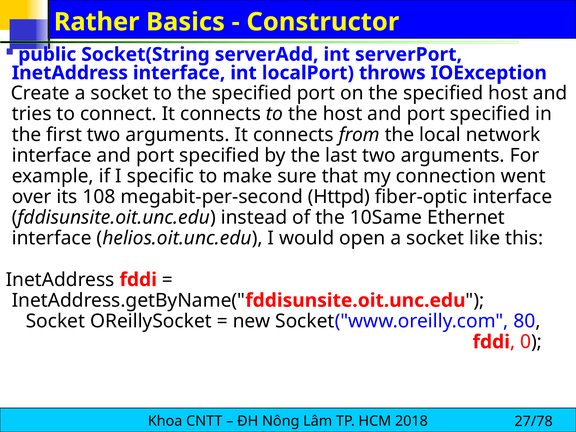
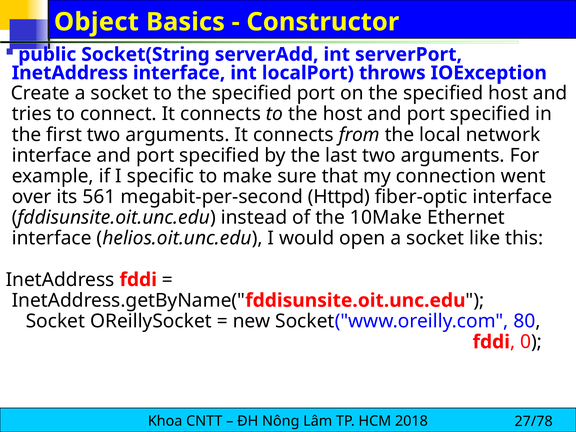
Rather: Rather -> Object
108: 108 -> 561
10Same: 10Same -> 10Make
